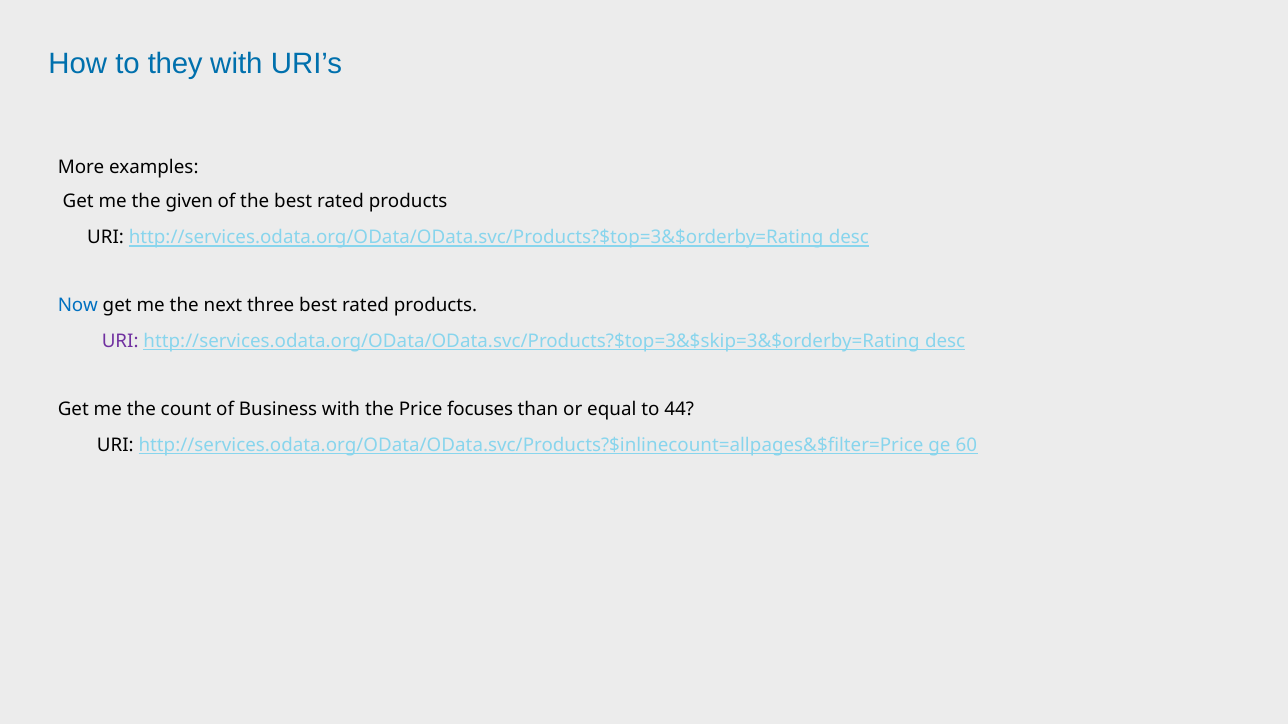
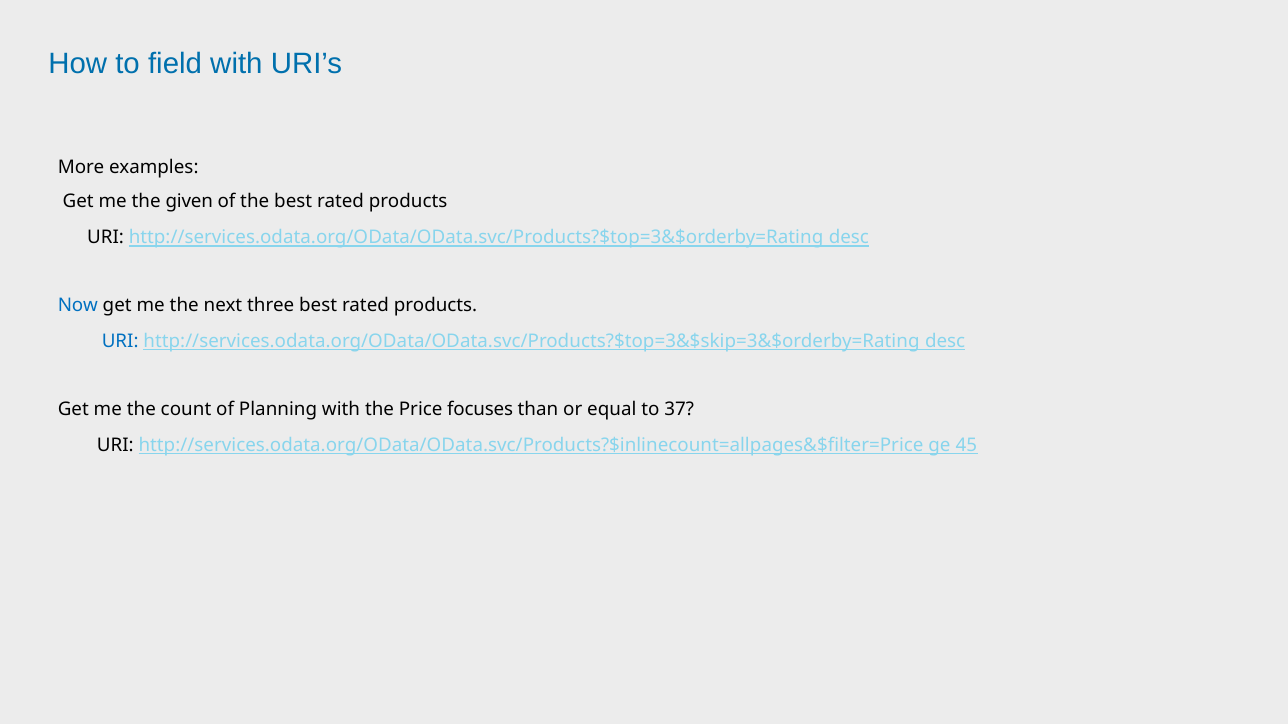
they: they -> field
URI at (120, 341) colour: purple -> blue
Business: Business -> Planning
44: 44 -> 37
60: 60 -> 45
